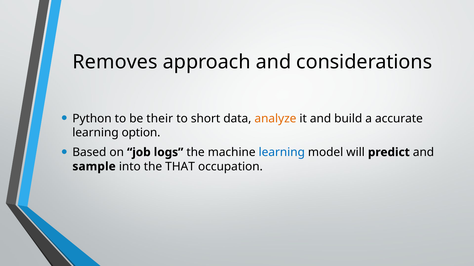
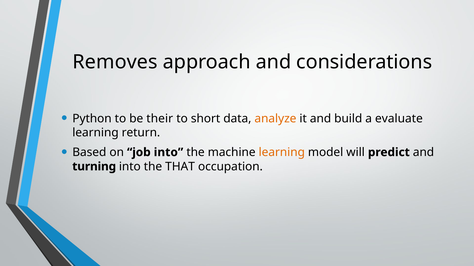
accurate: accurate -> evaluate
option: option -> return
job logs: logs -> into
learning at (282, 153) colour: blue -> orange
sample: sample -> turning
